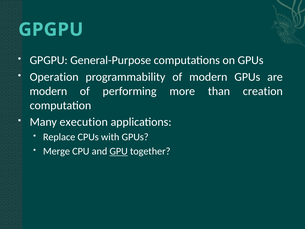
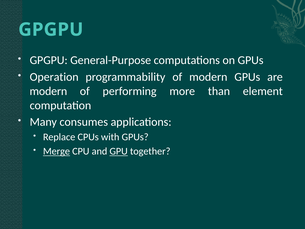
creation: creation -> element
execution: execution -> consumes
Merge underline: none -> present
